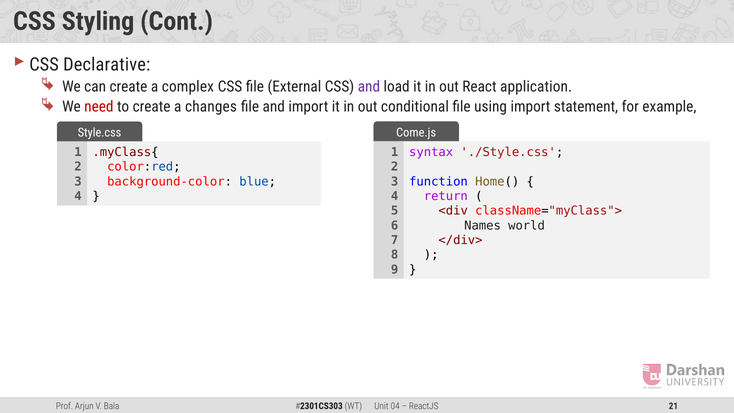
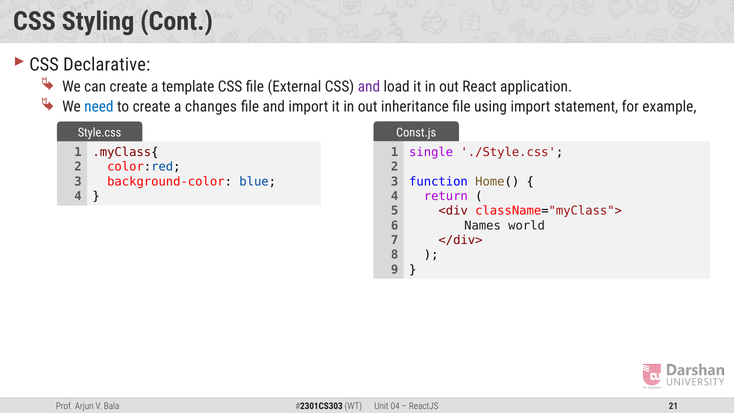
complex: complex -> template
need colour: red -> blue
conditional: conditional -> inheritance
Come.js: Come.js -> Const.js
syntax: syntax -> single
